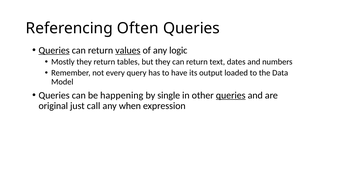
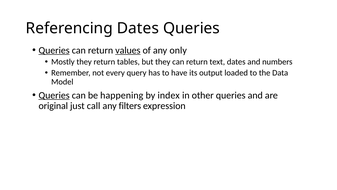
Referencing Often: Often -> Dates
logic: logic -> only
Queries at (54, 95) underline: none -> present
single: single -> index
queries at (231, 95) underline: present -> none
when: when -> filters
